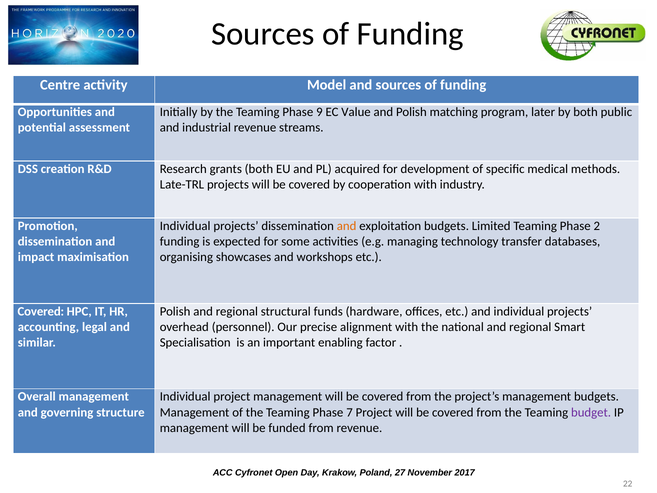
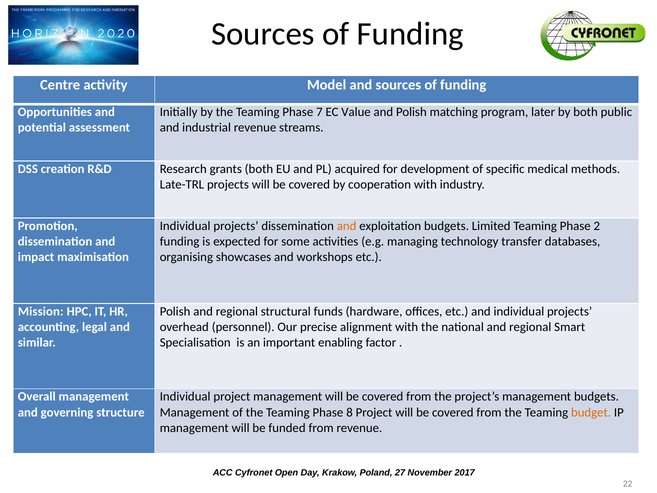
9: 9 -> 7
Covered at (41, 311): Covered -> Mission
7: 7 -> 8
budget colour: purple -> orange
